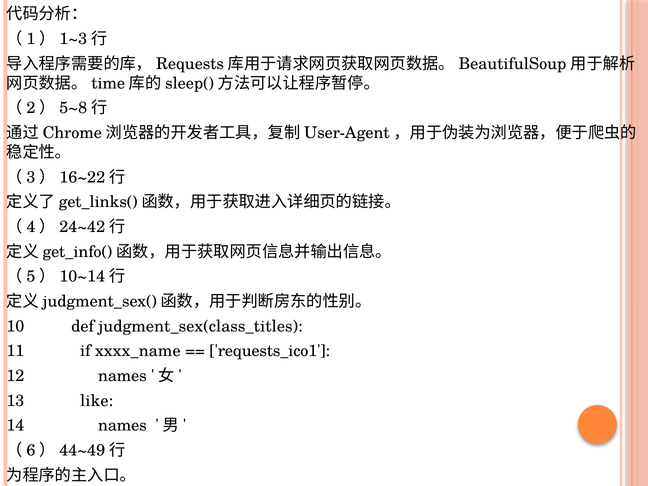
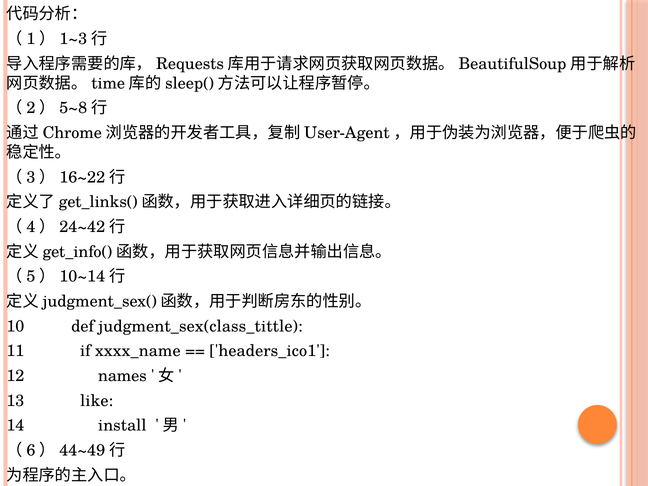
judgment_sex(class_titles: judgment_sex(class_titles -> judgment_sex(class_tittle
requests_ico1: requests_ico1 -> headers_ico1
14 names: names -> install
